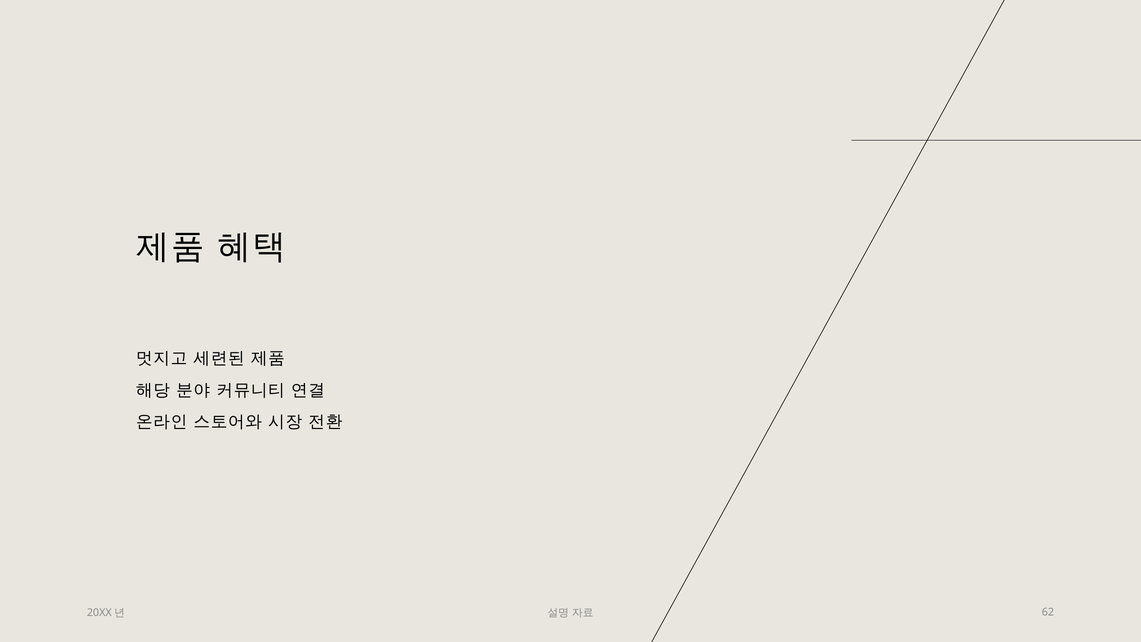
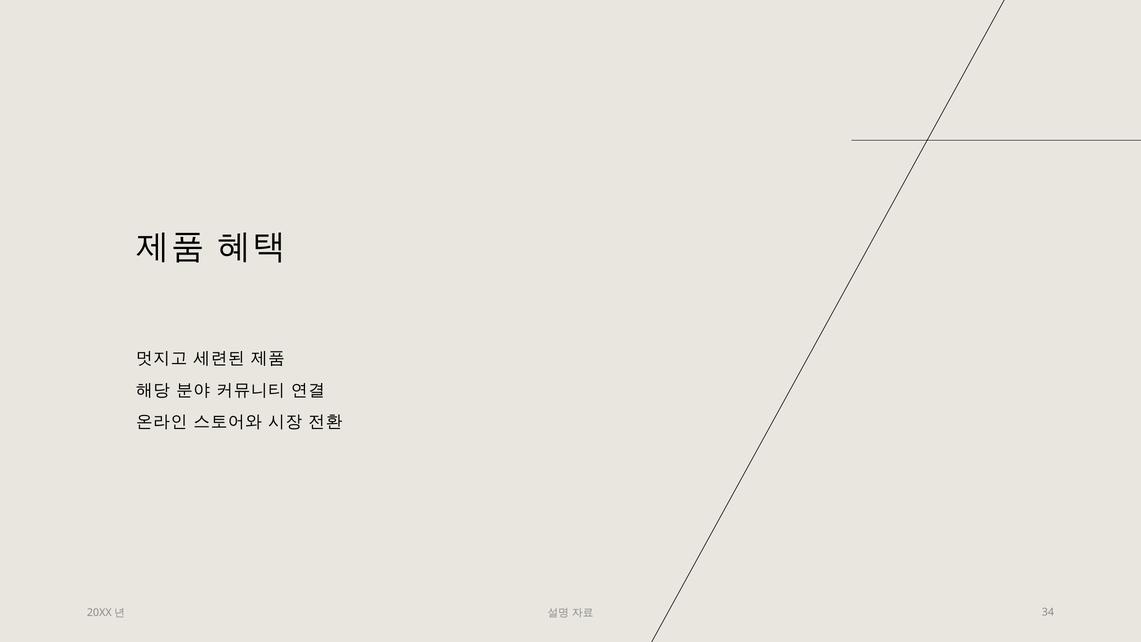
62: 62 -> 34
